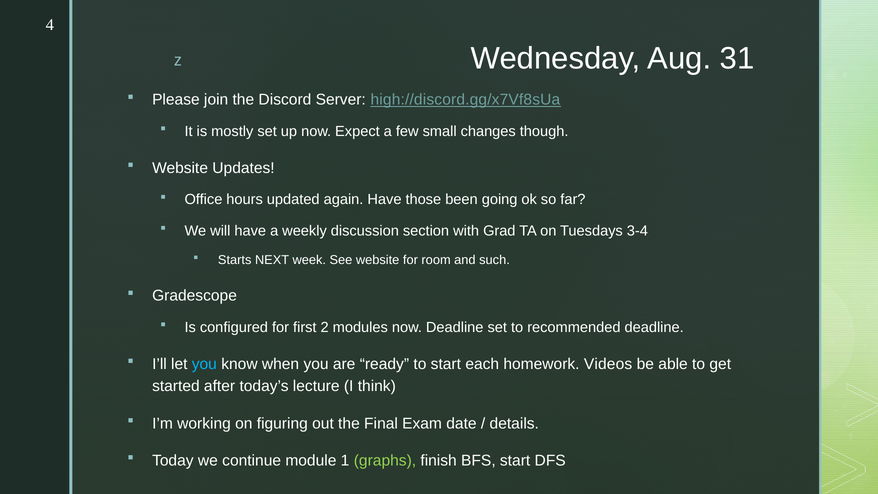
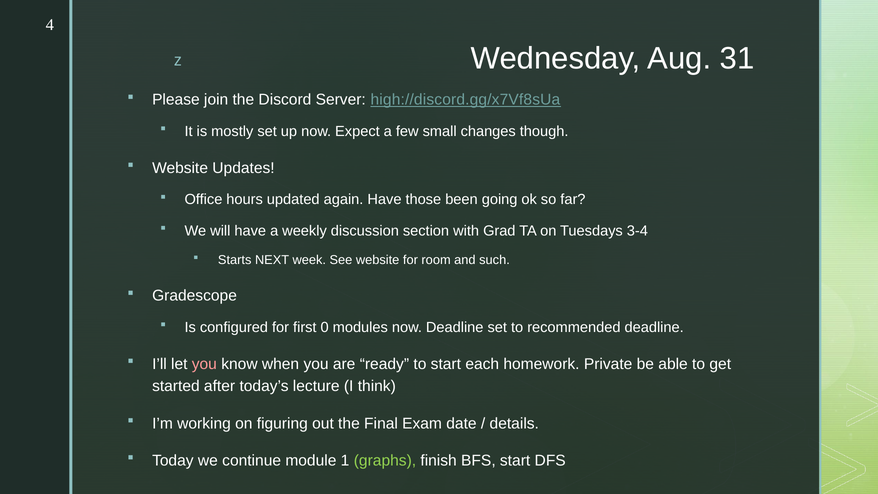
2: 2 -> 0
you at (204, 364) colour: light blue -> pink
Videos: Videos -> Private
